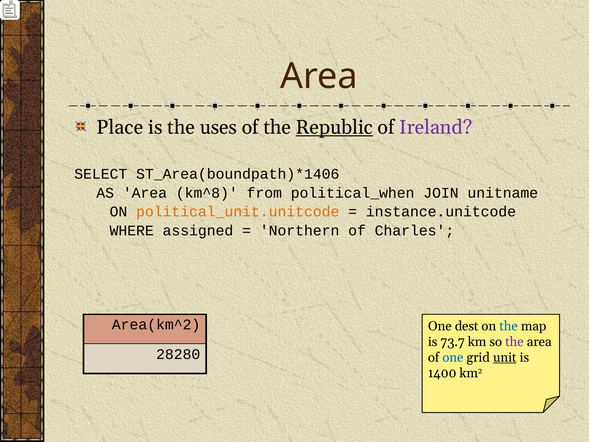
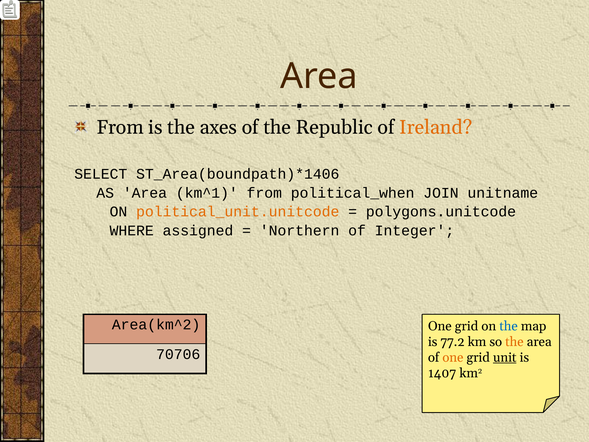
Place at (120, 127): Place -> From
uses: uses -> axes
Republic underline: present -> none
Ireland colour: purple -> orange
km^8: km^8 -> km^1
instance.unitcode: instance.unitcode -> polygons.unitcode
Charles: Charles -> Integer
dest at (467, 326): dest -> grid
73.7: 73.7 -> 77.2
the at (514, 342) colour: purple -> orange
28280: 28280 -> 70706
one at (453, 357) colour: blue -> orange
1400: 1400 -> 1407
